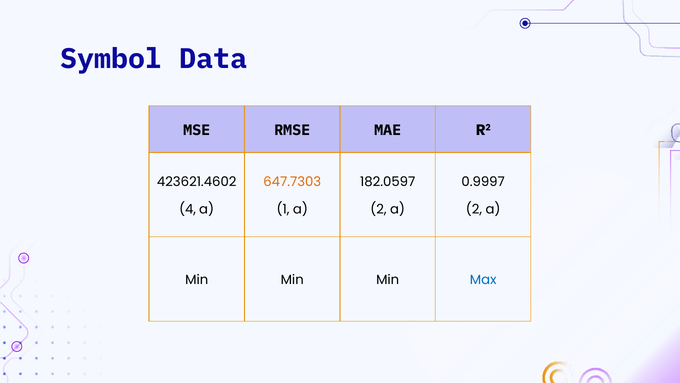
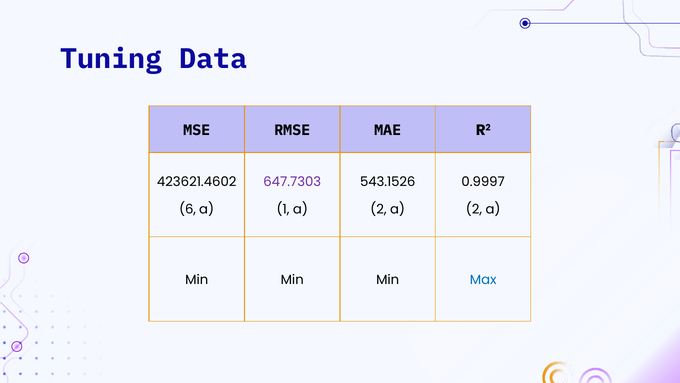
Symbol: Symbol -> Tuning
647.7303 colour: orange -> purple
182.0597: 182.0597 -> 543.1526
4: 4 -> 6
